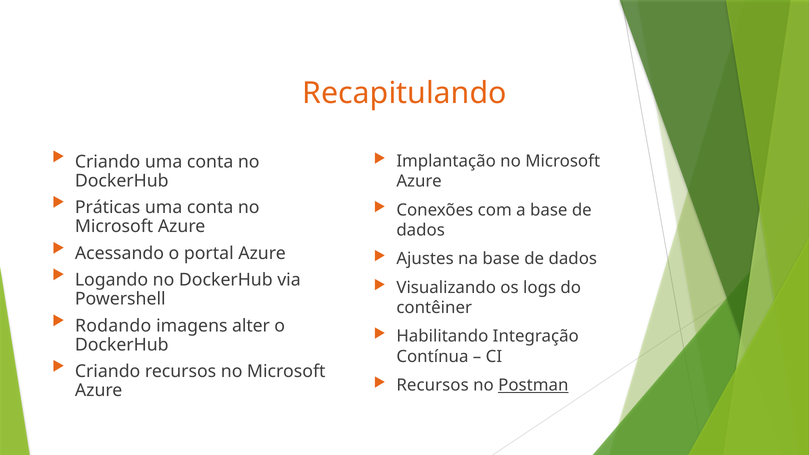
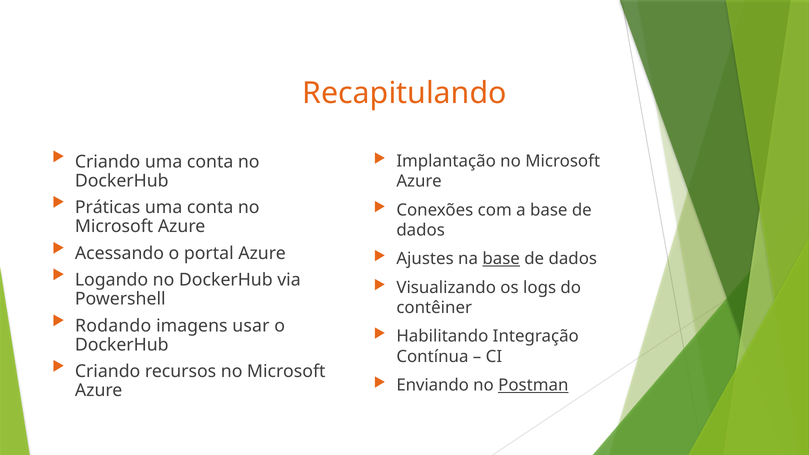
base at (501, 259) underline: none -> present
alter: alter -> usar
Recursos at (433, 385): Recursos -> Enviando
